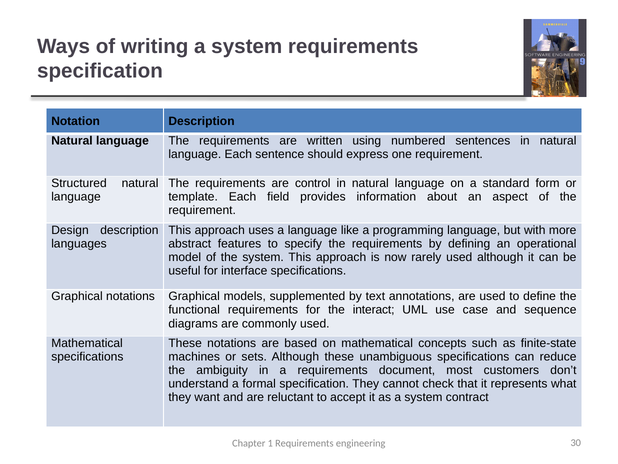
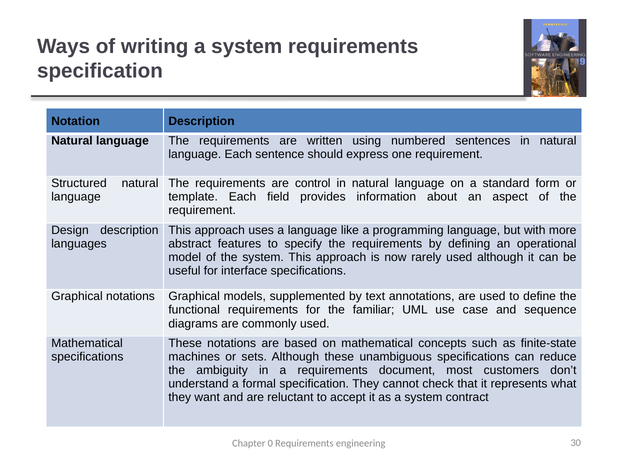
interact: interact -> familiar
1: 1 -> 0
